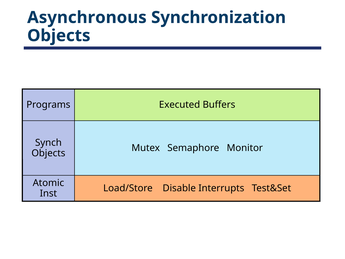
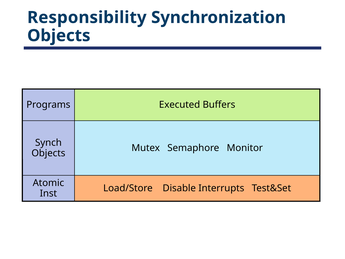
Asynchronous: Asynchronous -> Responsibility
